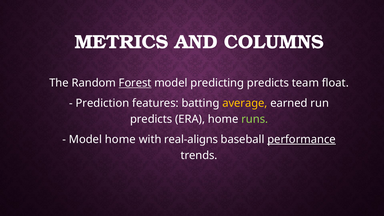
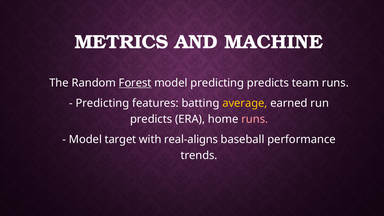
COLUMNS: COLUMNS -> MACHINE
team float: float -> runs
Prediction at (102, 103): Prediction -> Predicting
runs at (255, 119) colour: light green -> pink
Model home: home -> target
performance underline: present -> none
